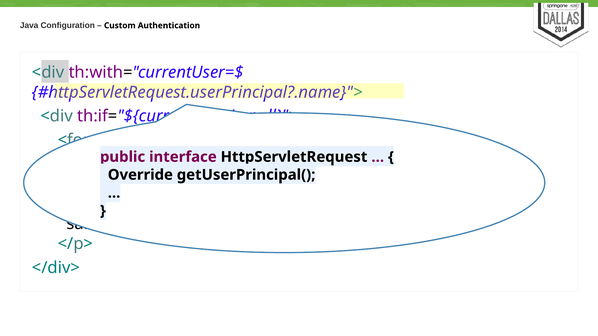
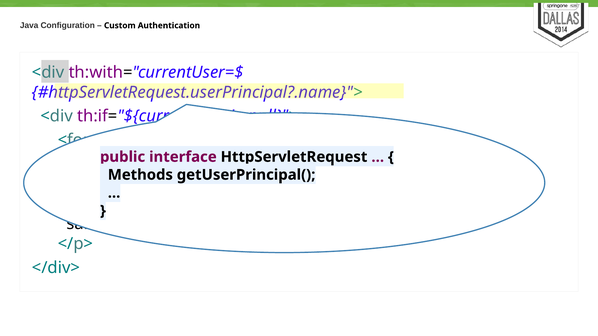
Override: Override -> Methods
